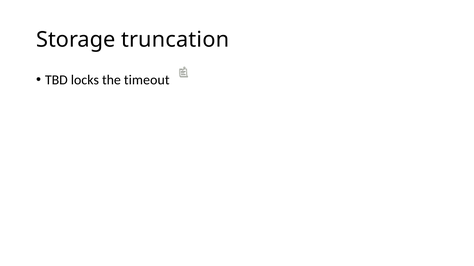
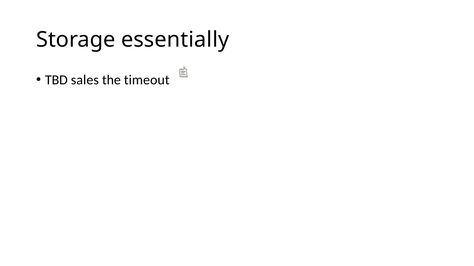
truncation: truncation -> essentially
locks: locks -> sales
